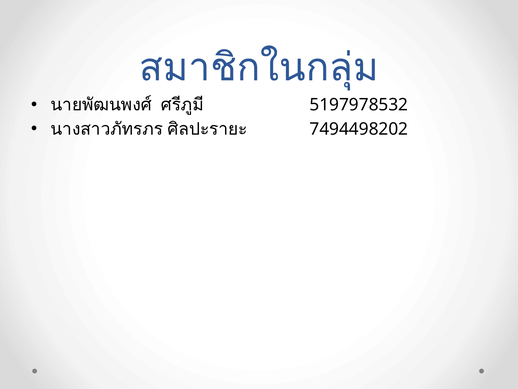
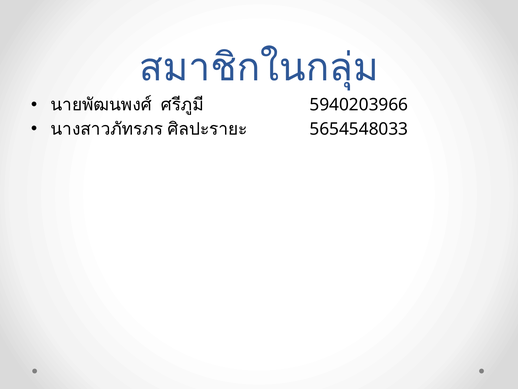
5197978532: 5197978532 -> 5940203966
7494498202: 7494498202 -> 5654548033
